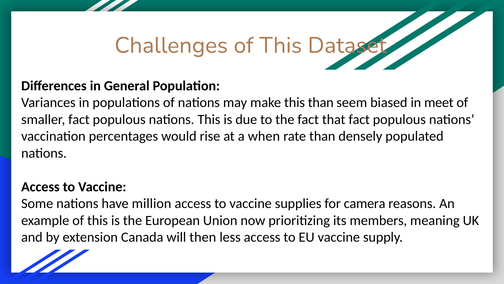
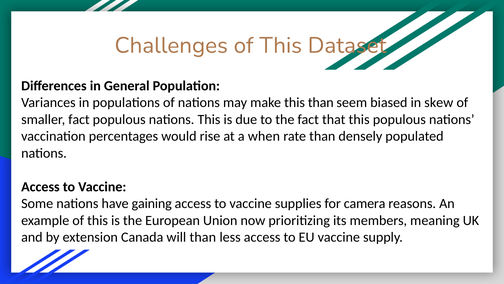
meet: meet -> skew
that fact: fact -> this
million: million -> gaining
will then: then -> than
